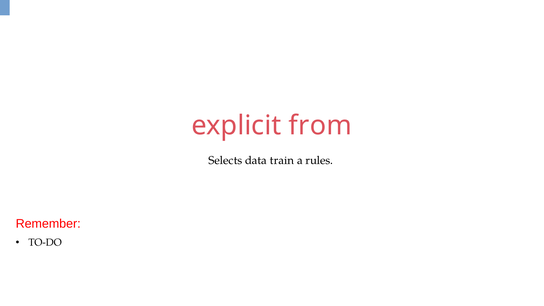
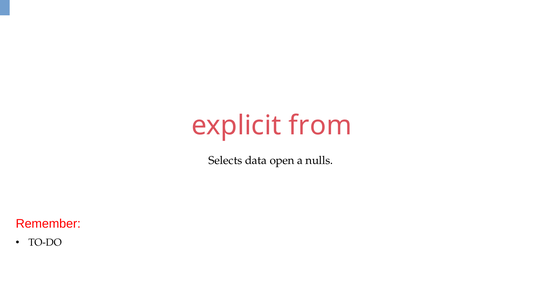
train: train -> open
rules: rules -> nulls
